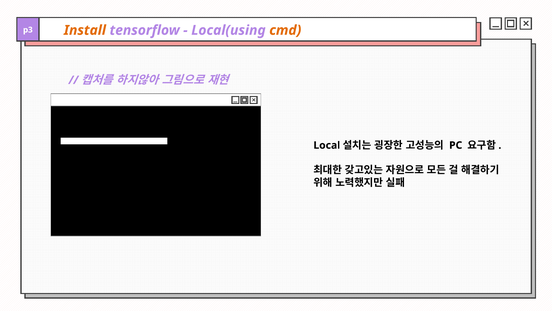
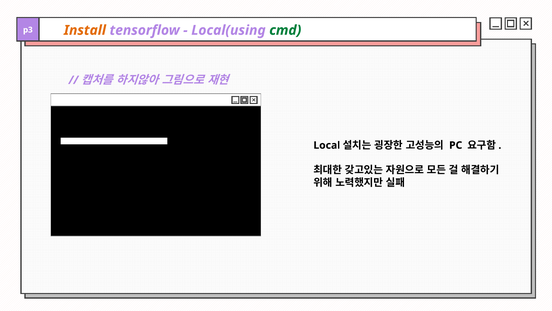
cmd colour: orange -> green
